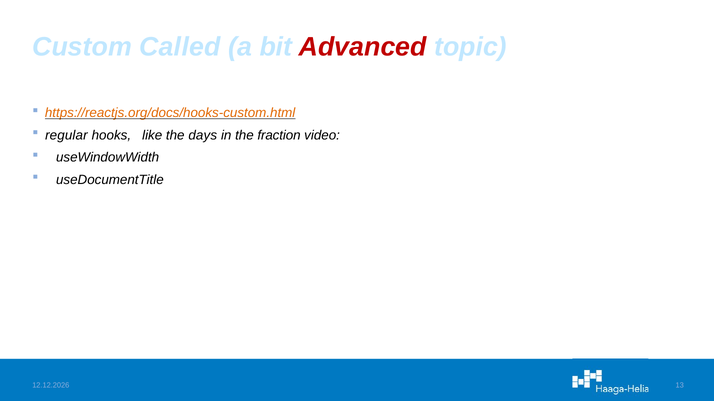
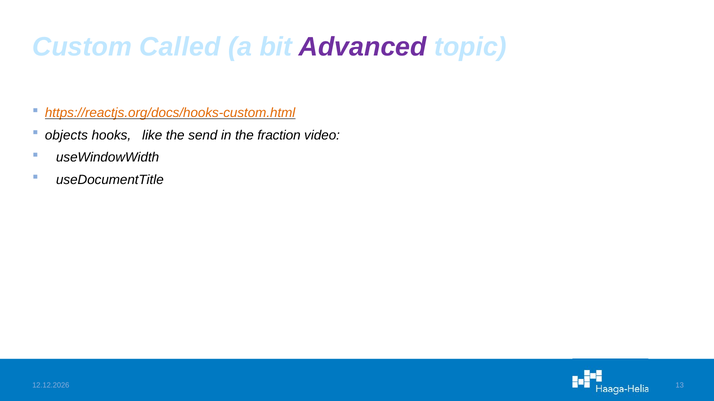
Advanced colour: red -> purple
regular: regular -> objects
days: days -> send
